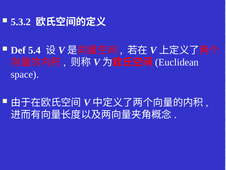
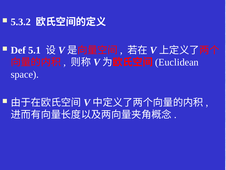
5.4: 5.4 -> 5.1
